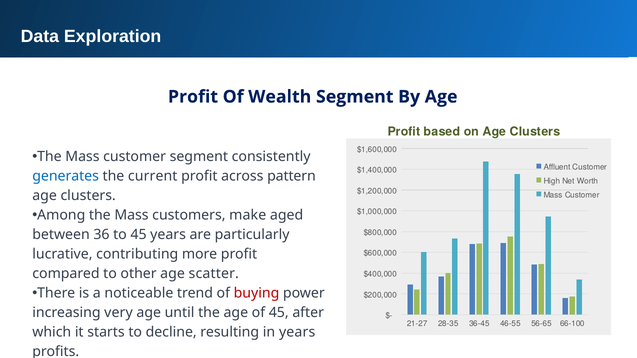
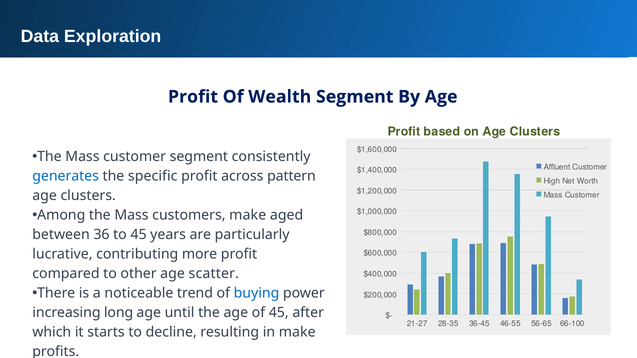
current: current -> specific
buying colour: red -> blue
very: very -> long
in years: years -> make
